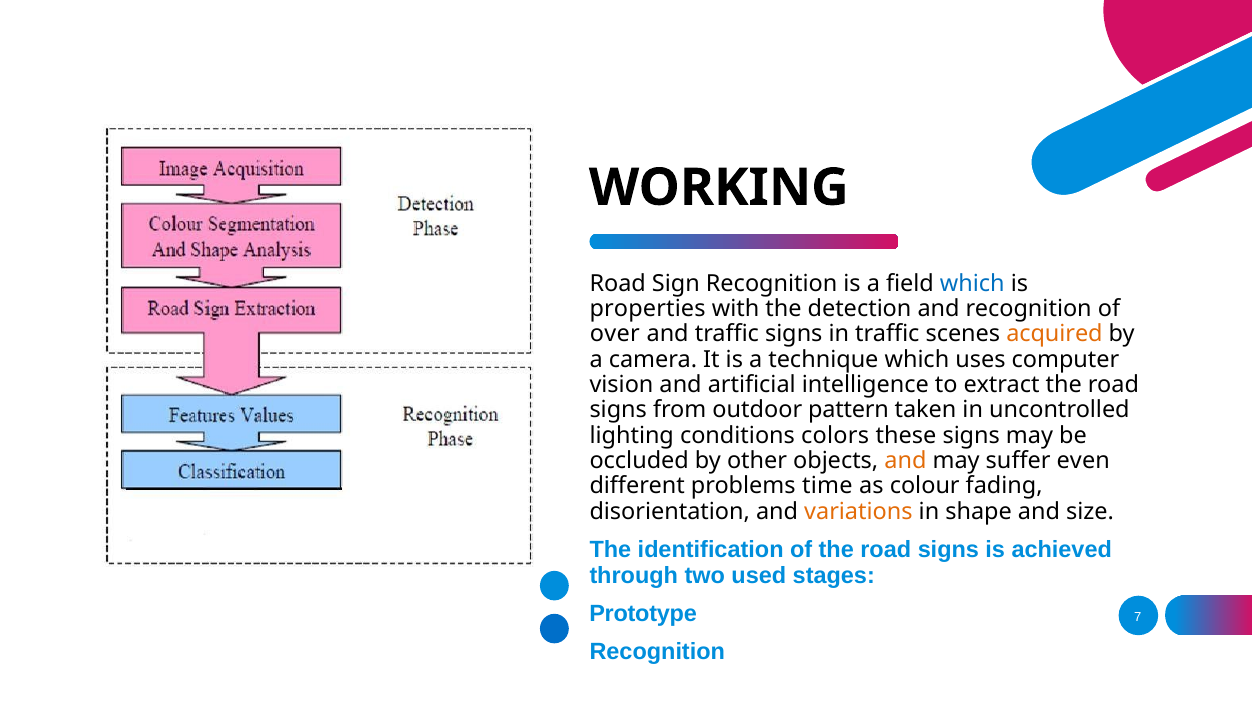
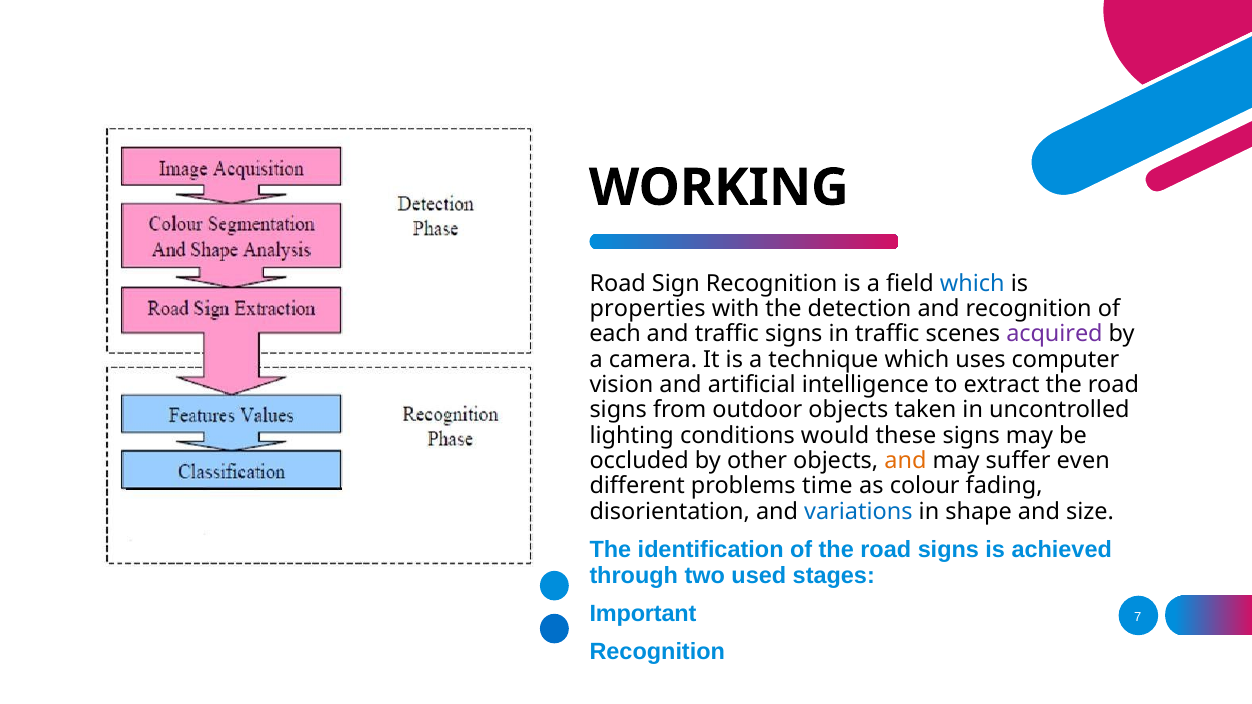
over: over -> each
acquired colour: orange -> purple
outdoor pattern: pattern -> objects
colors: colors -> would
variations colour: orange -> blue
Prototype: Prototype -> Important
